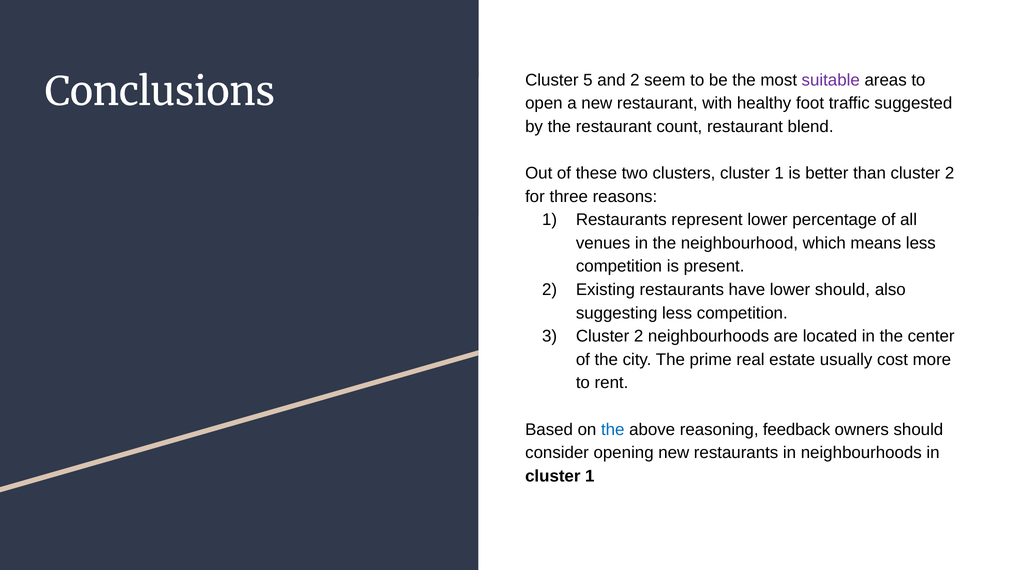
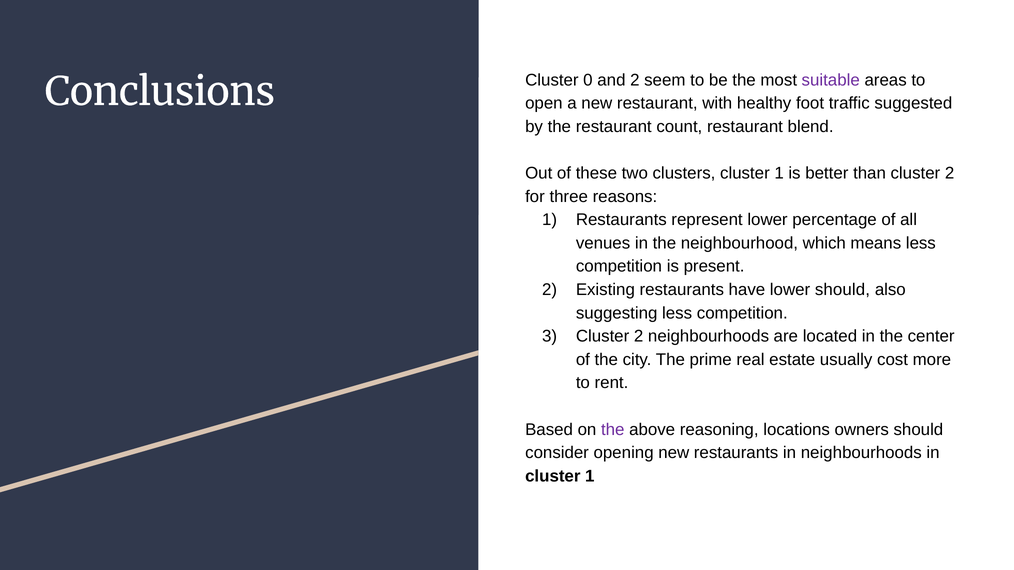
5: 5 -> 0
the at (613, 430) colour: blue -> purple
feedback: feedback -> locations
